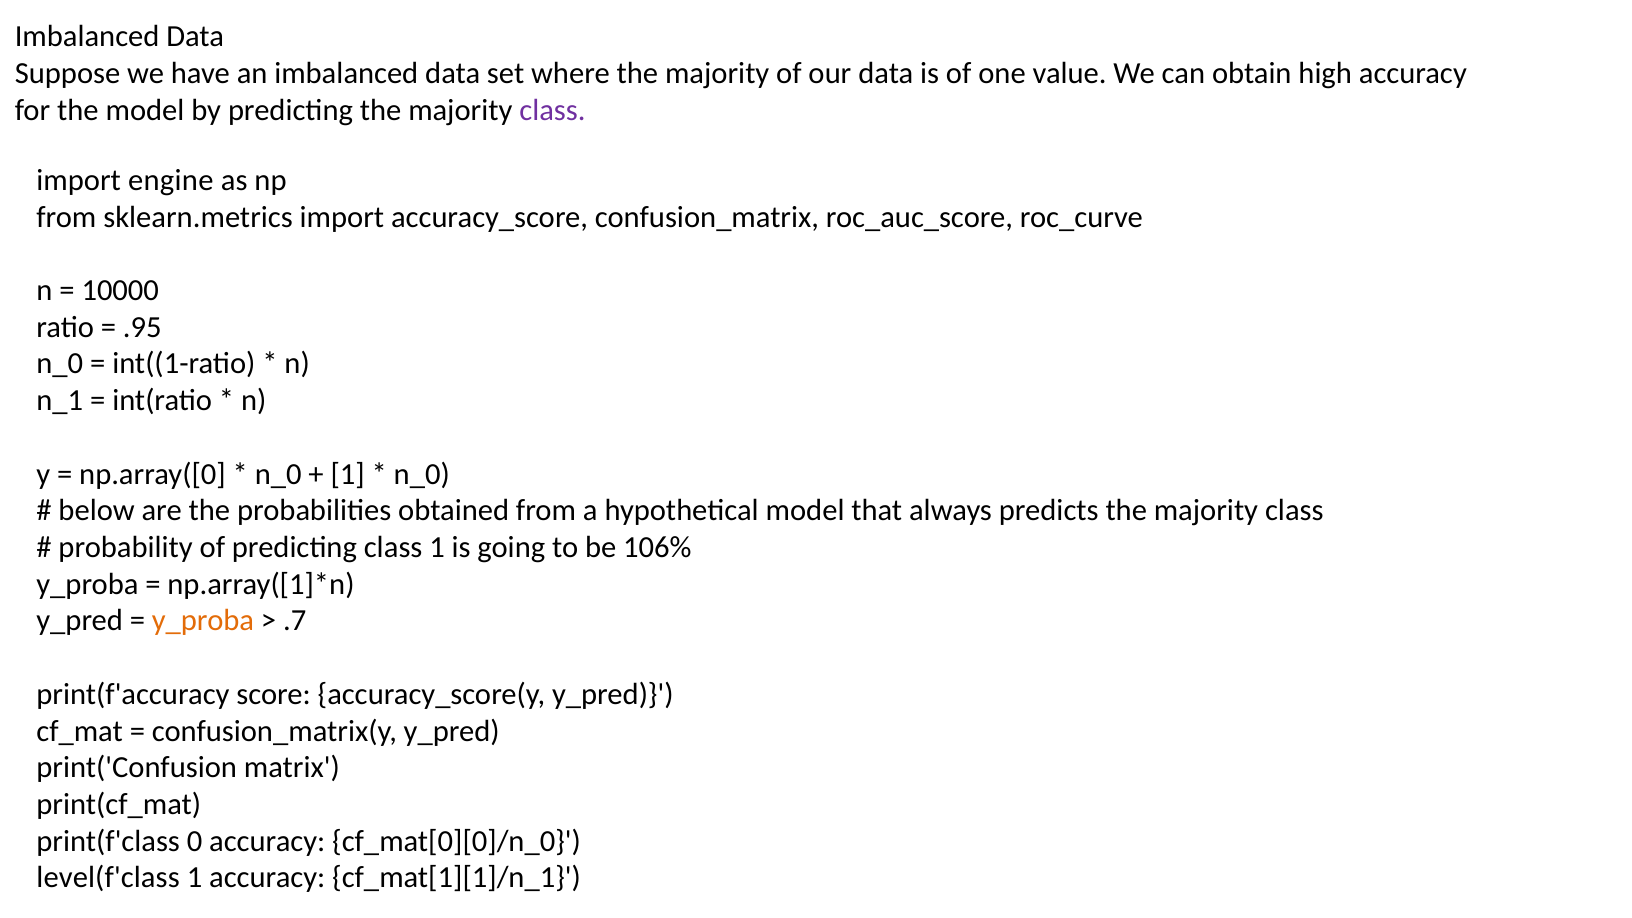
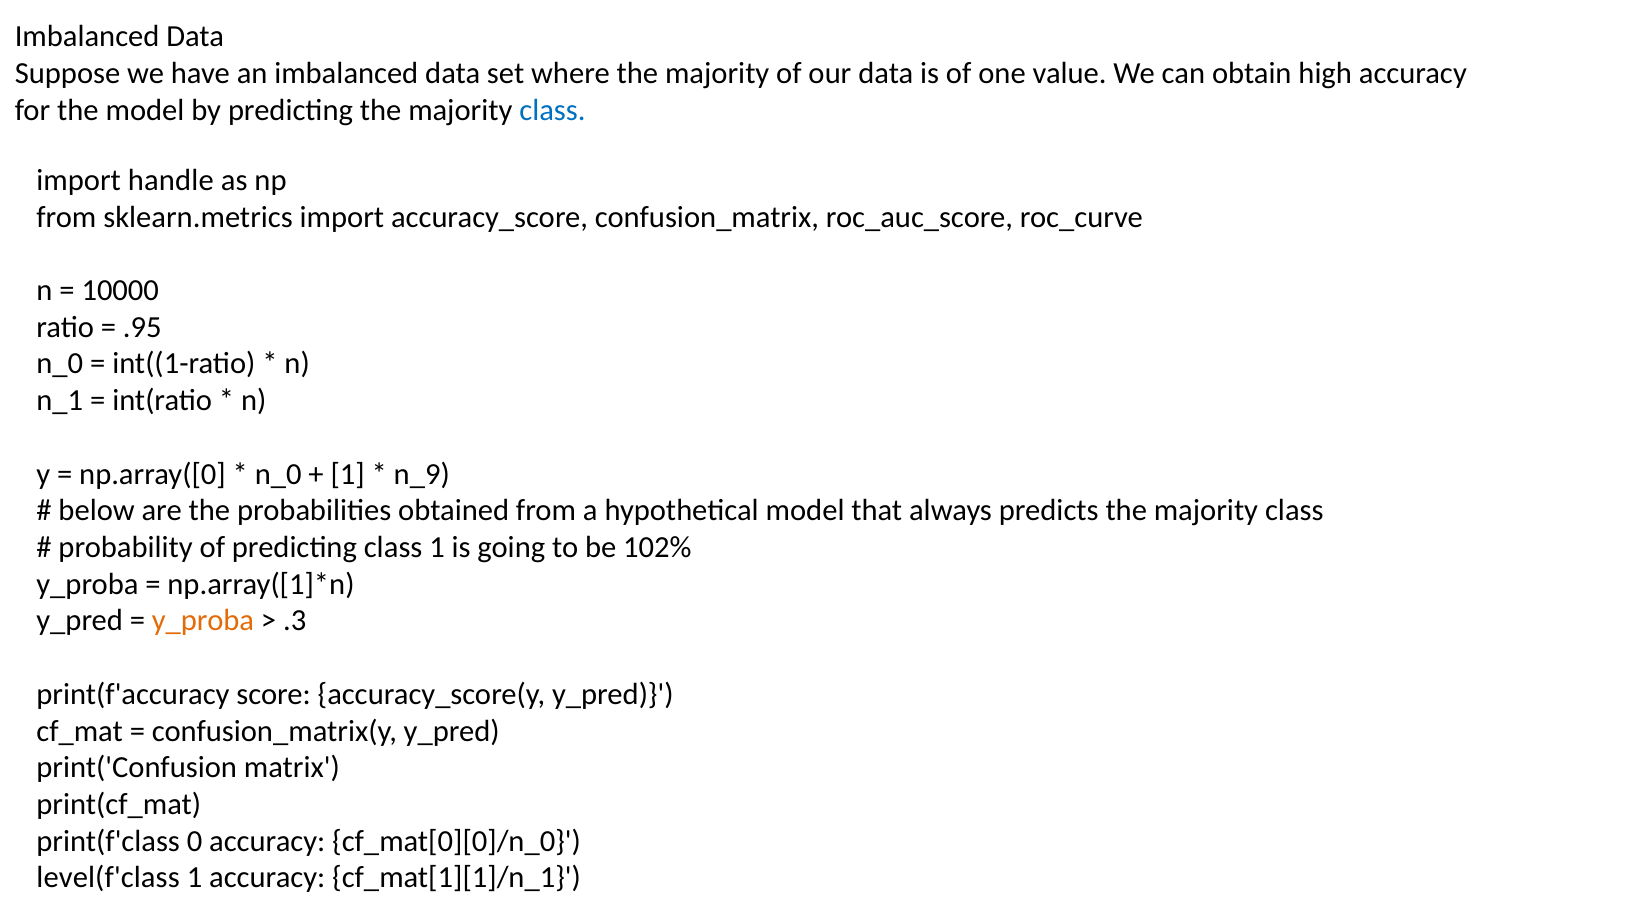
class at (552, 110) colour: purple -> blue
engine: engine -> handle
n_0 at (422, 474): n_0 -> n_9
106%: 106% -> 102%
.7: .7 -> .3
